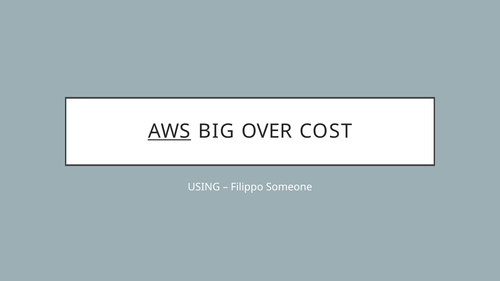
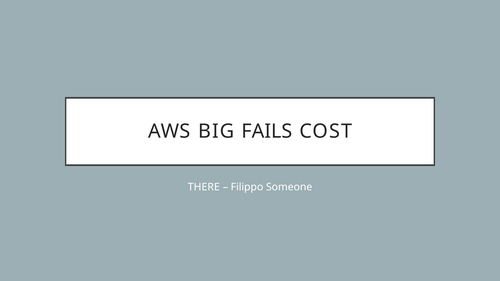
AWS underline: present -> none
OVER: OVER -> FAILS
USING: USING -> THERE
